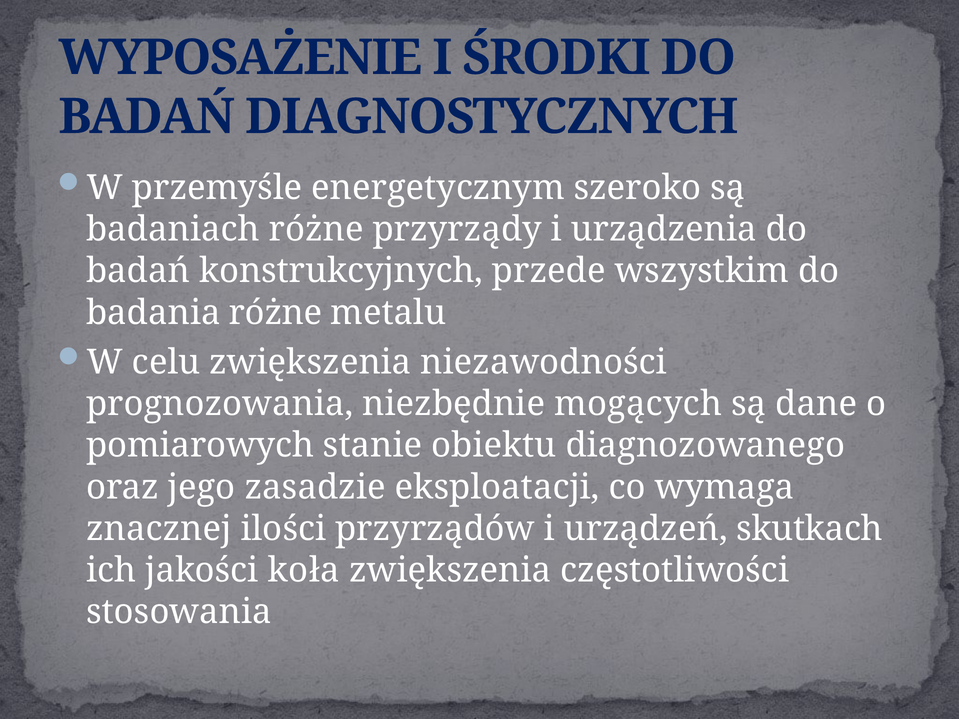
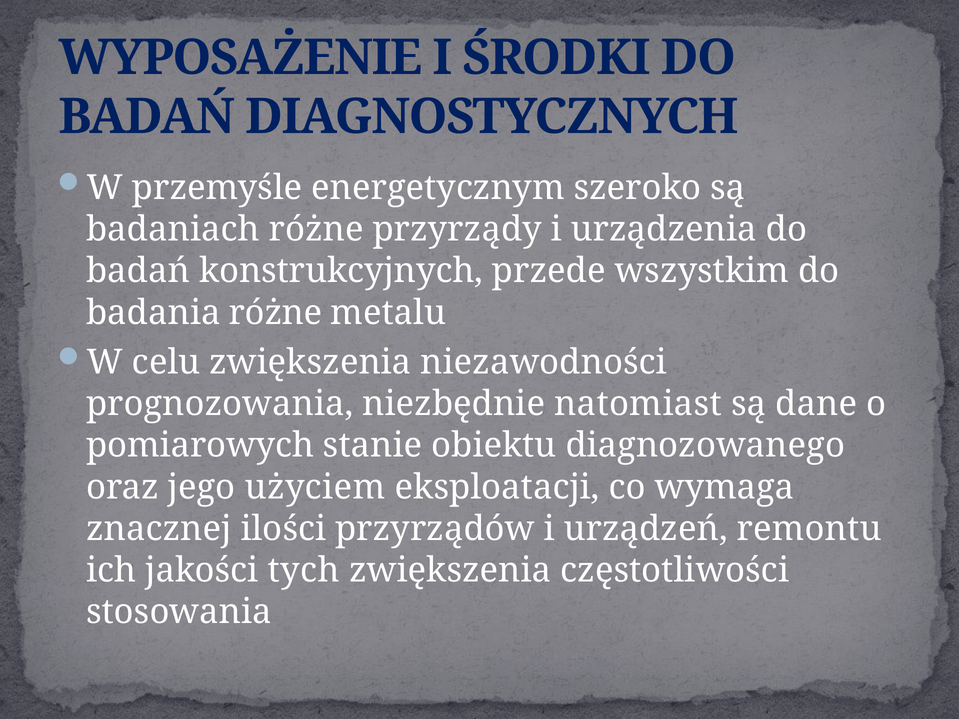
mogących: mogących -> natomiast
zasadzie: zasadzie -> użyciem
skutkach: skutkach -> remontu
koła: koła -> tych
